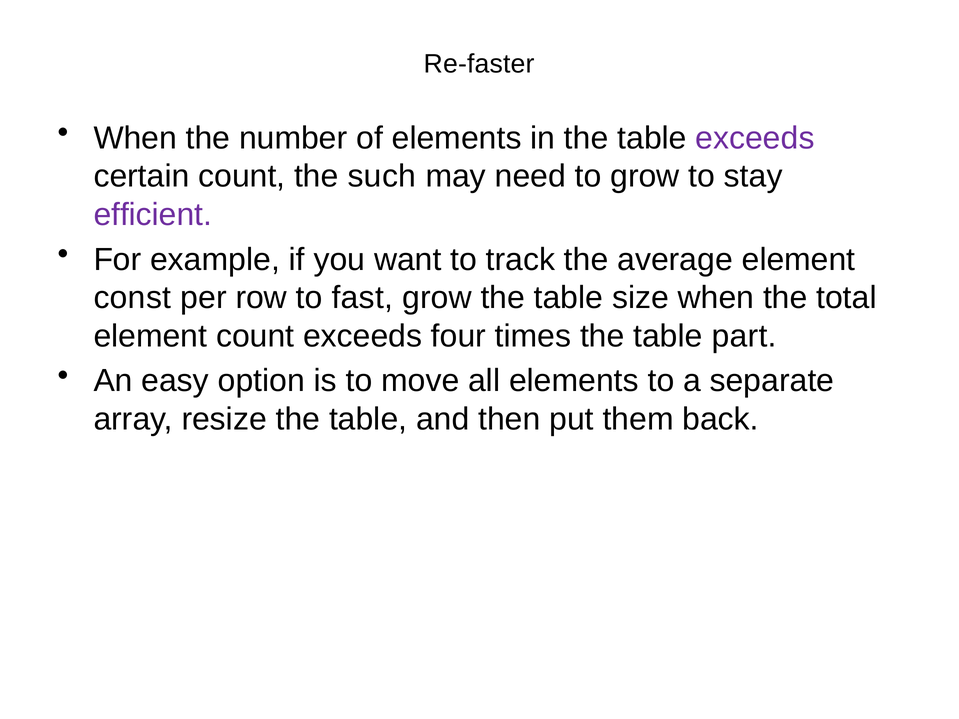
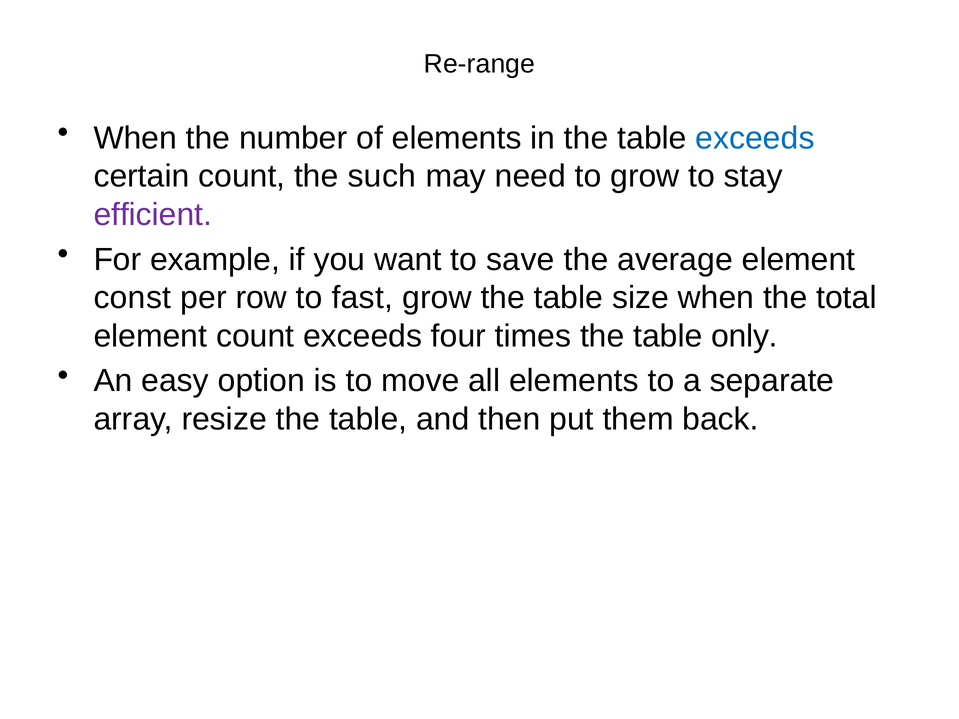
Re-faster: Re-faster -> Re-range
exceeds at (755, 138) colour: purple -> blue
track: track -> save
part: part -> only
